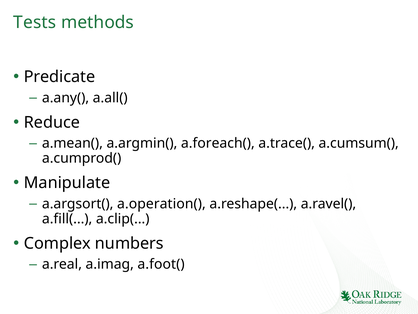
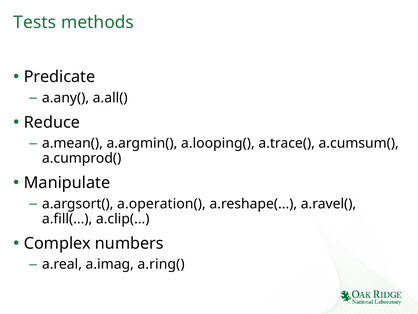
a.foreach(: a.foreach( -> a.looping(
a.foot(: a.foot( -> a.ring(
